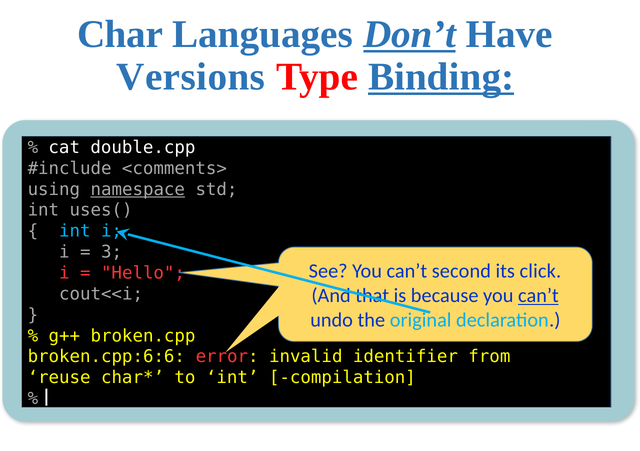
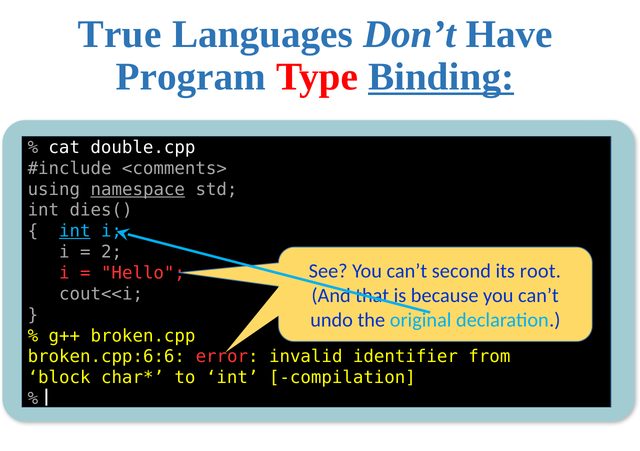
Char: Char -> True
Don’t underline: present -> none
Versions: Versions -> Program
uses(: uses( -> dies(
int at (75, 231) underline: none -> present
3: 3 -> 2
click: click -> root
can’t at (538, 296) underline: present -> none
reuse: reuse -> block
